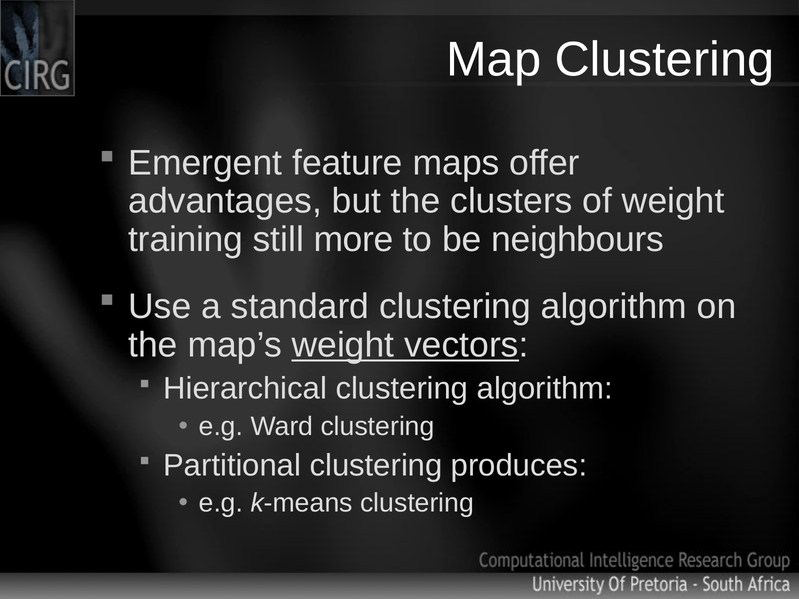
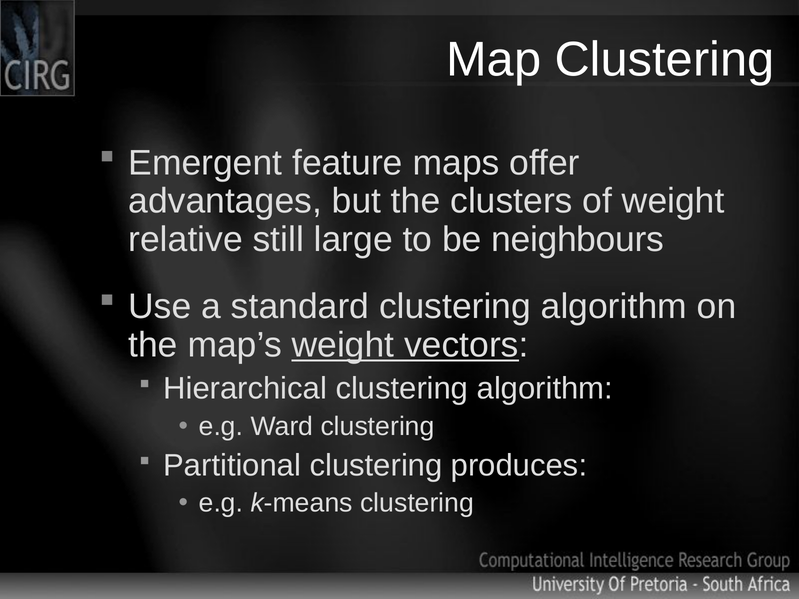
training: training -> relative
more: more -> large
